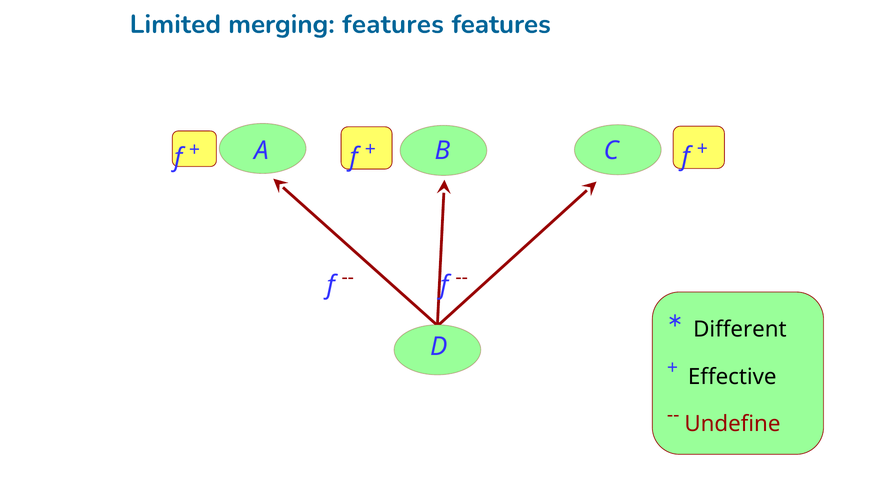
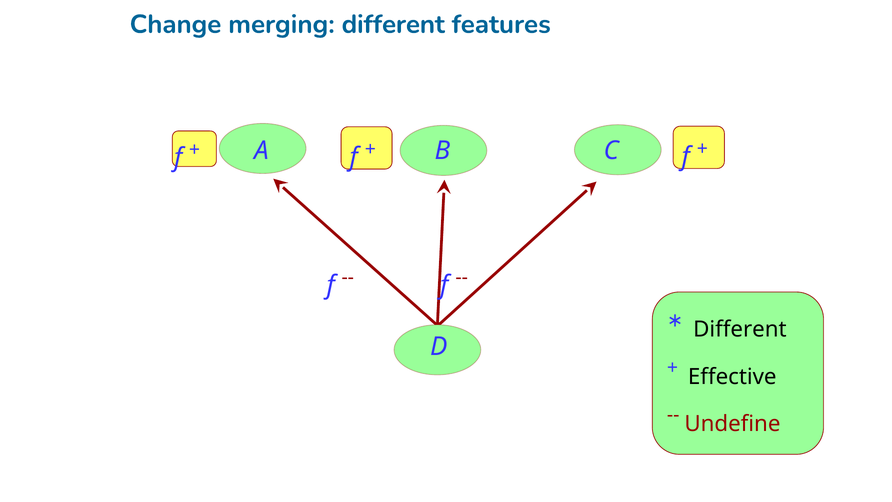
Limited: Limited -> Change
merging features: features -> different
